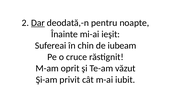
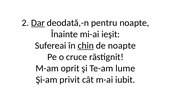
chin underline: none -> present
de iubeam: iubeam -> noapte
văzut: văzut -> lume
